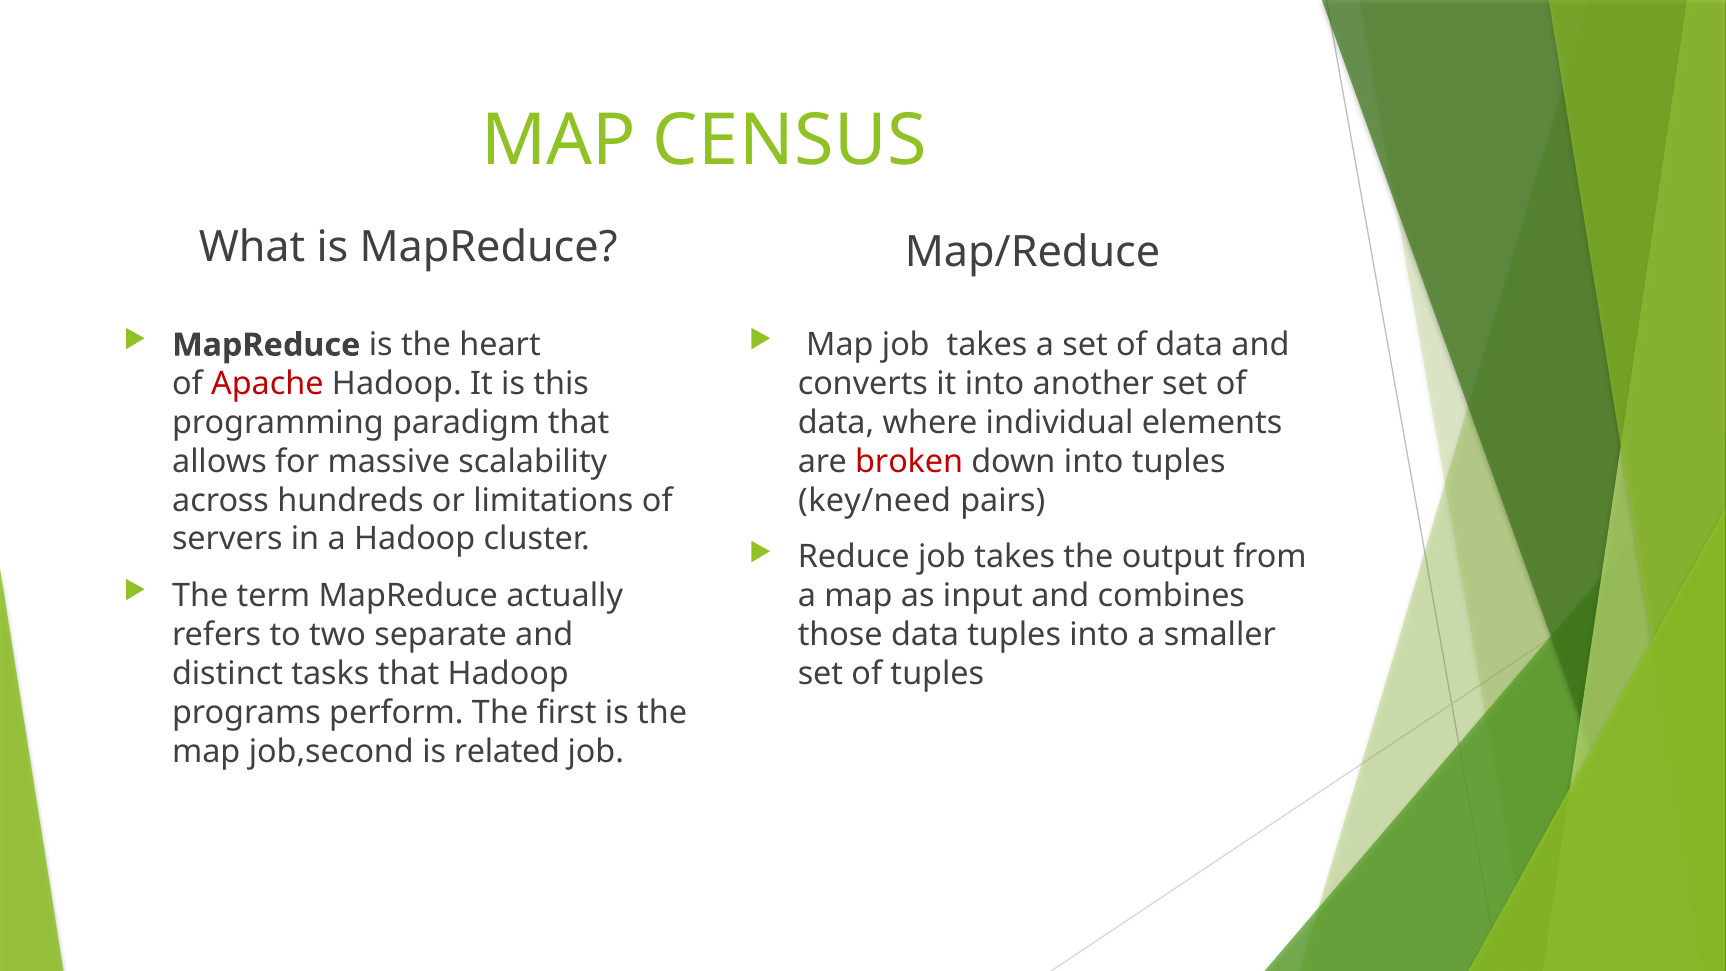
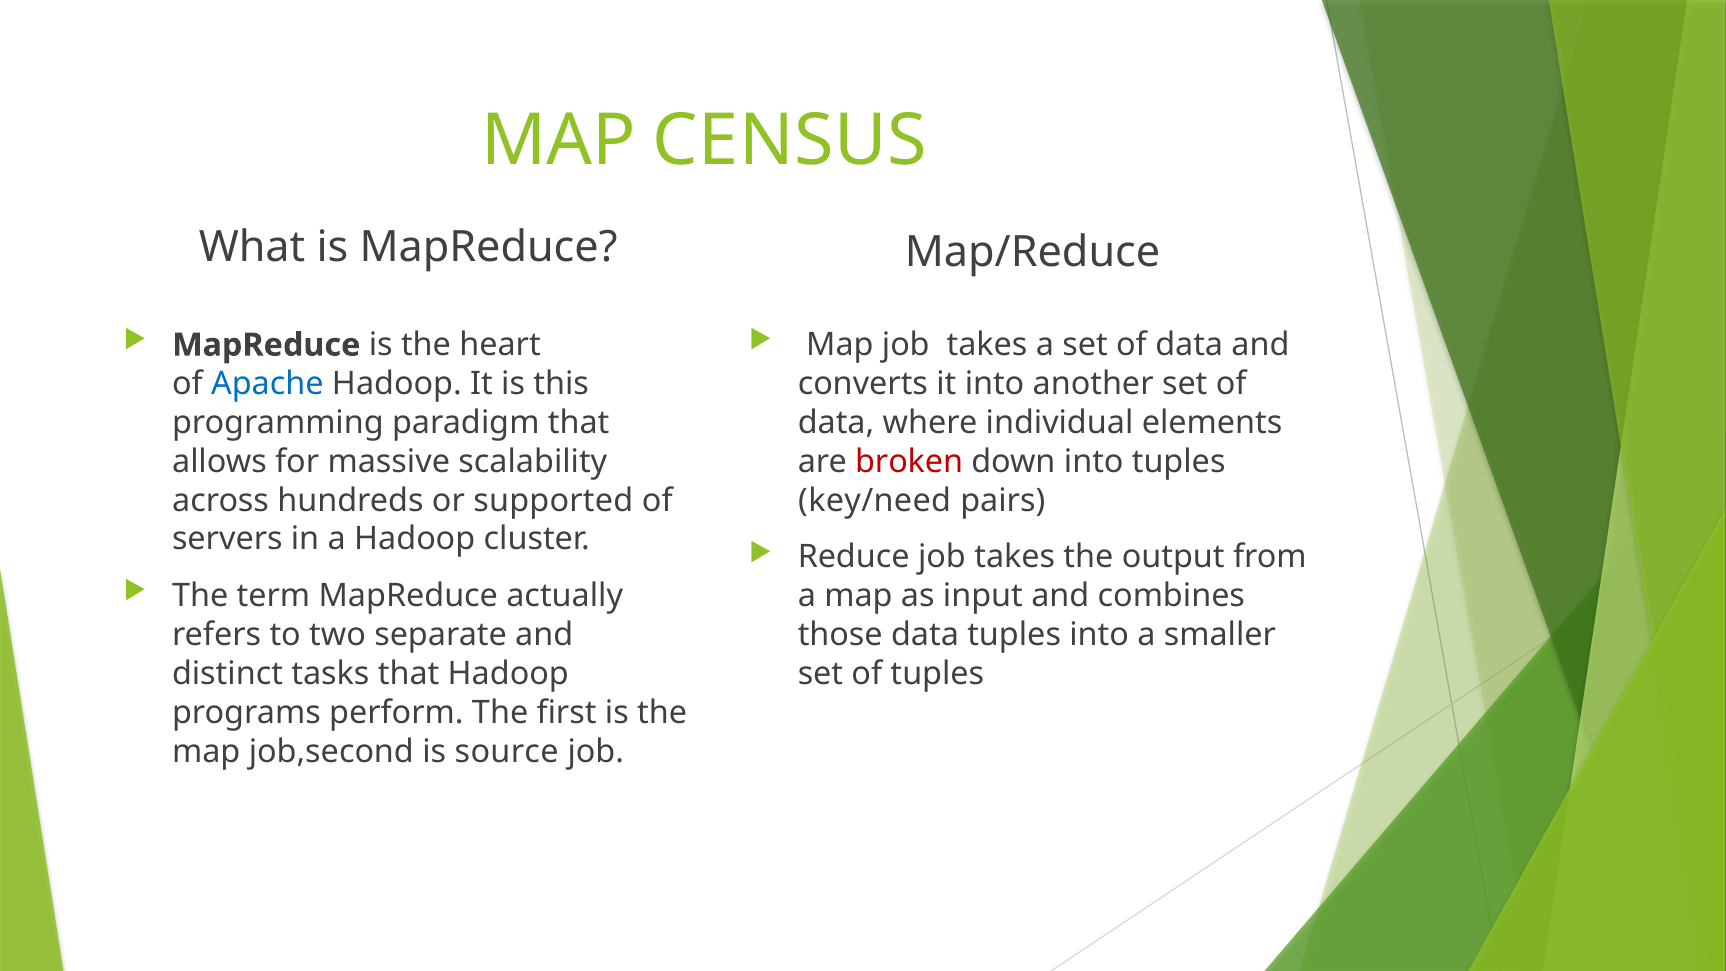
Apache colour: red -> blue
limitations: limitations -> supported
related: related -> source
